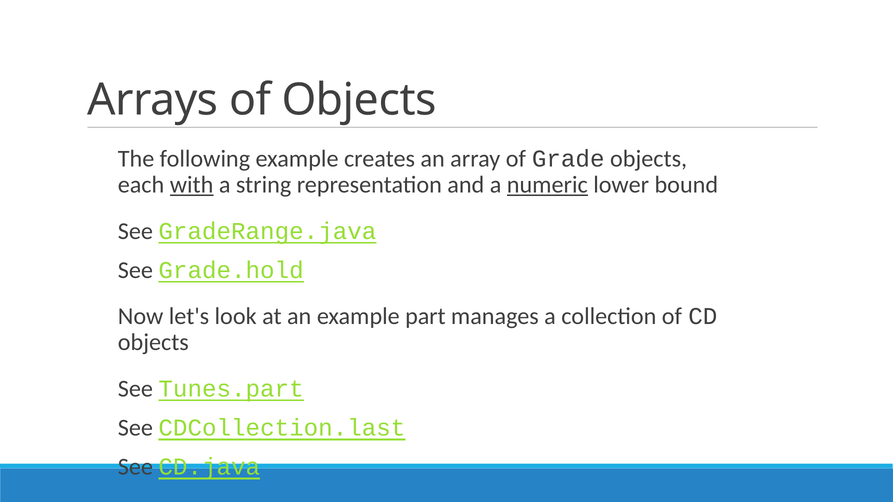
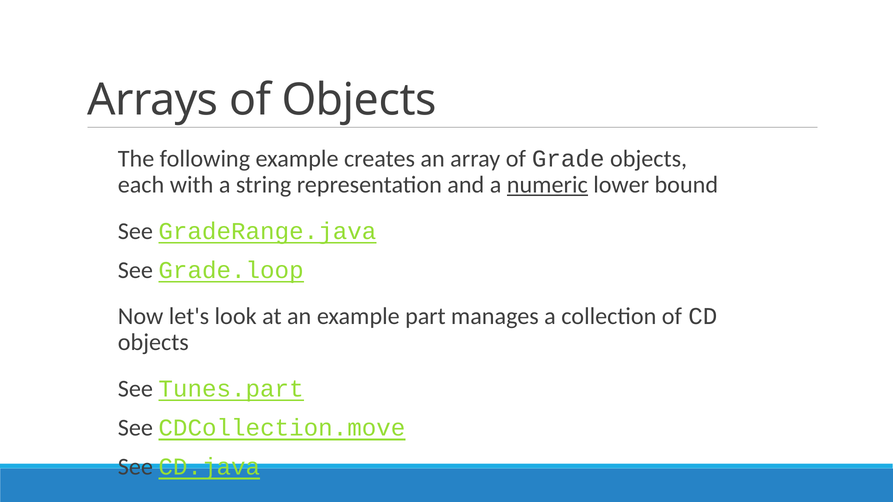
with underline: present -> none
Grade.hold: Grade.hold -> Grade.loop
CDCollection.last: CDCollection.last -> CDCollection.move
